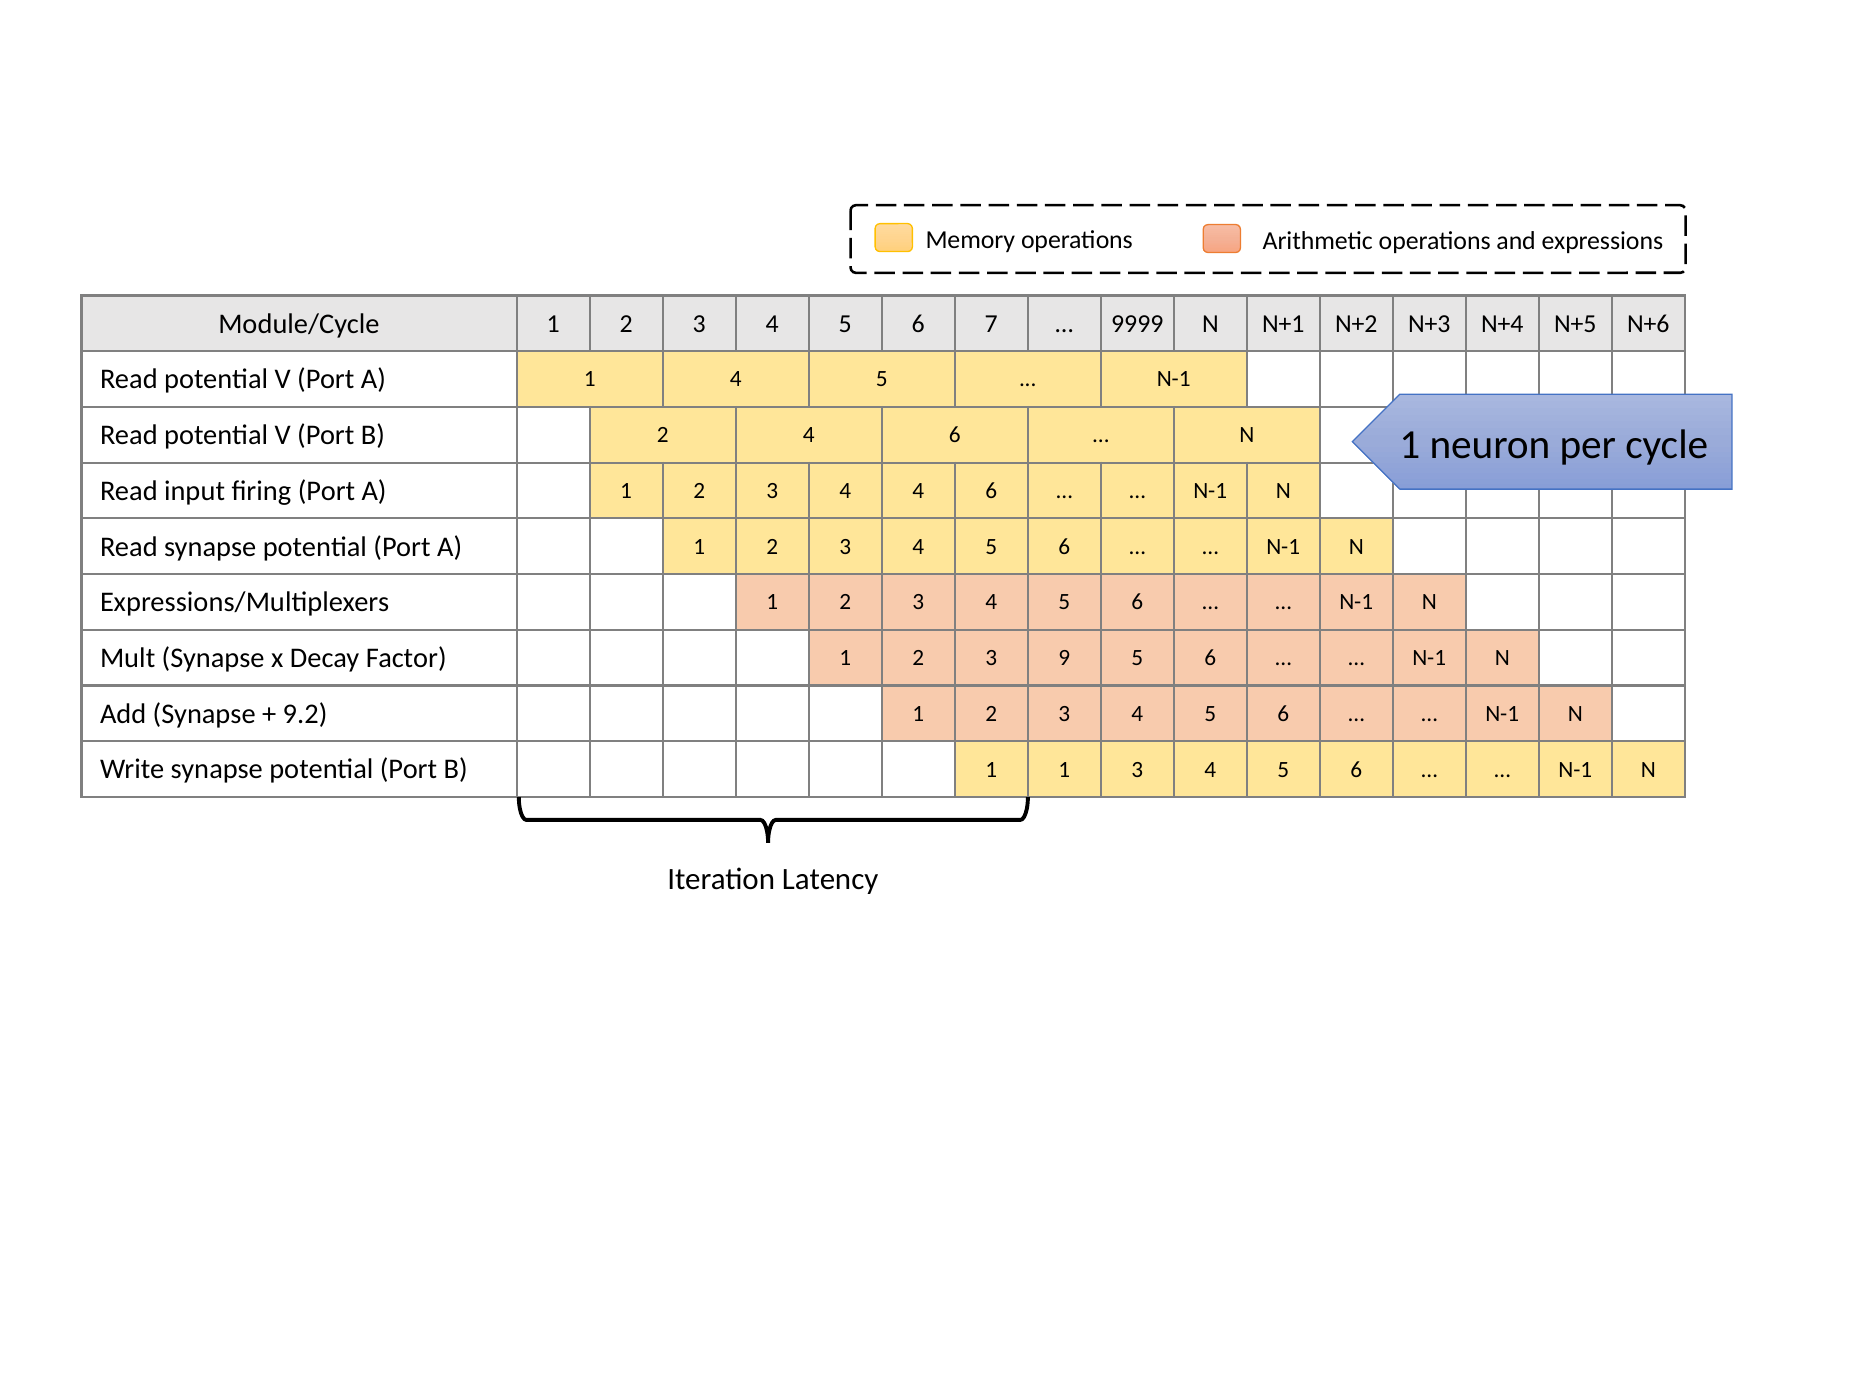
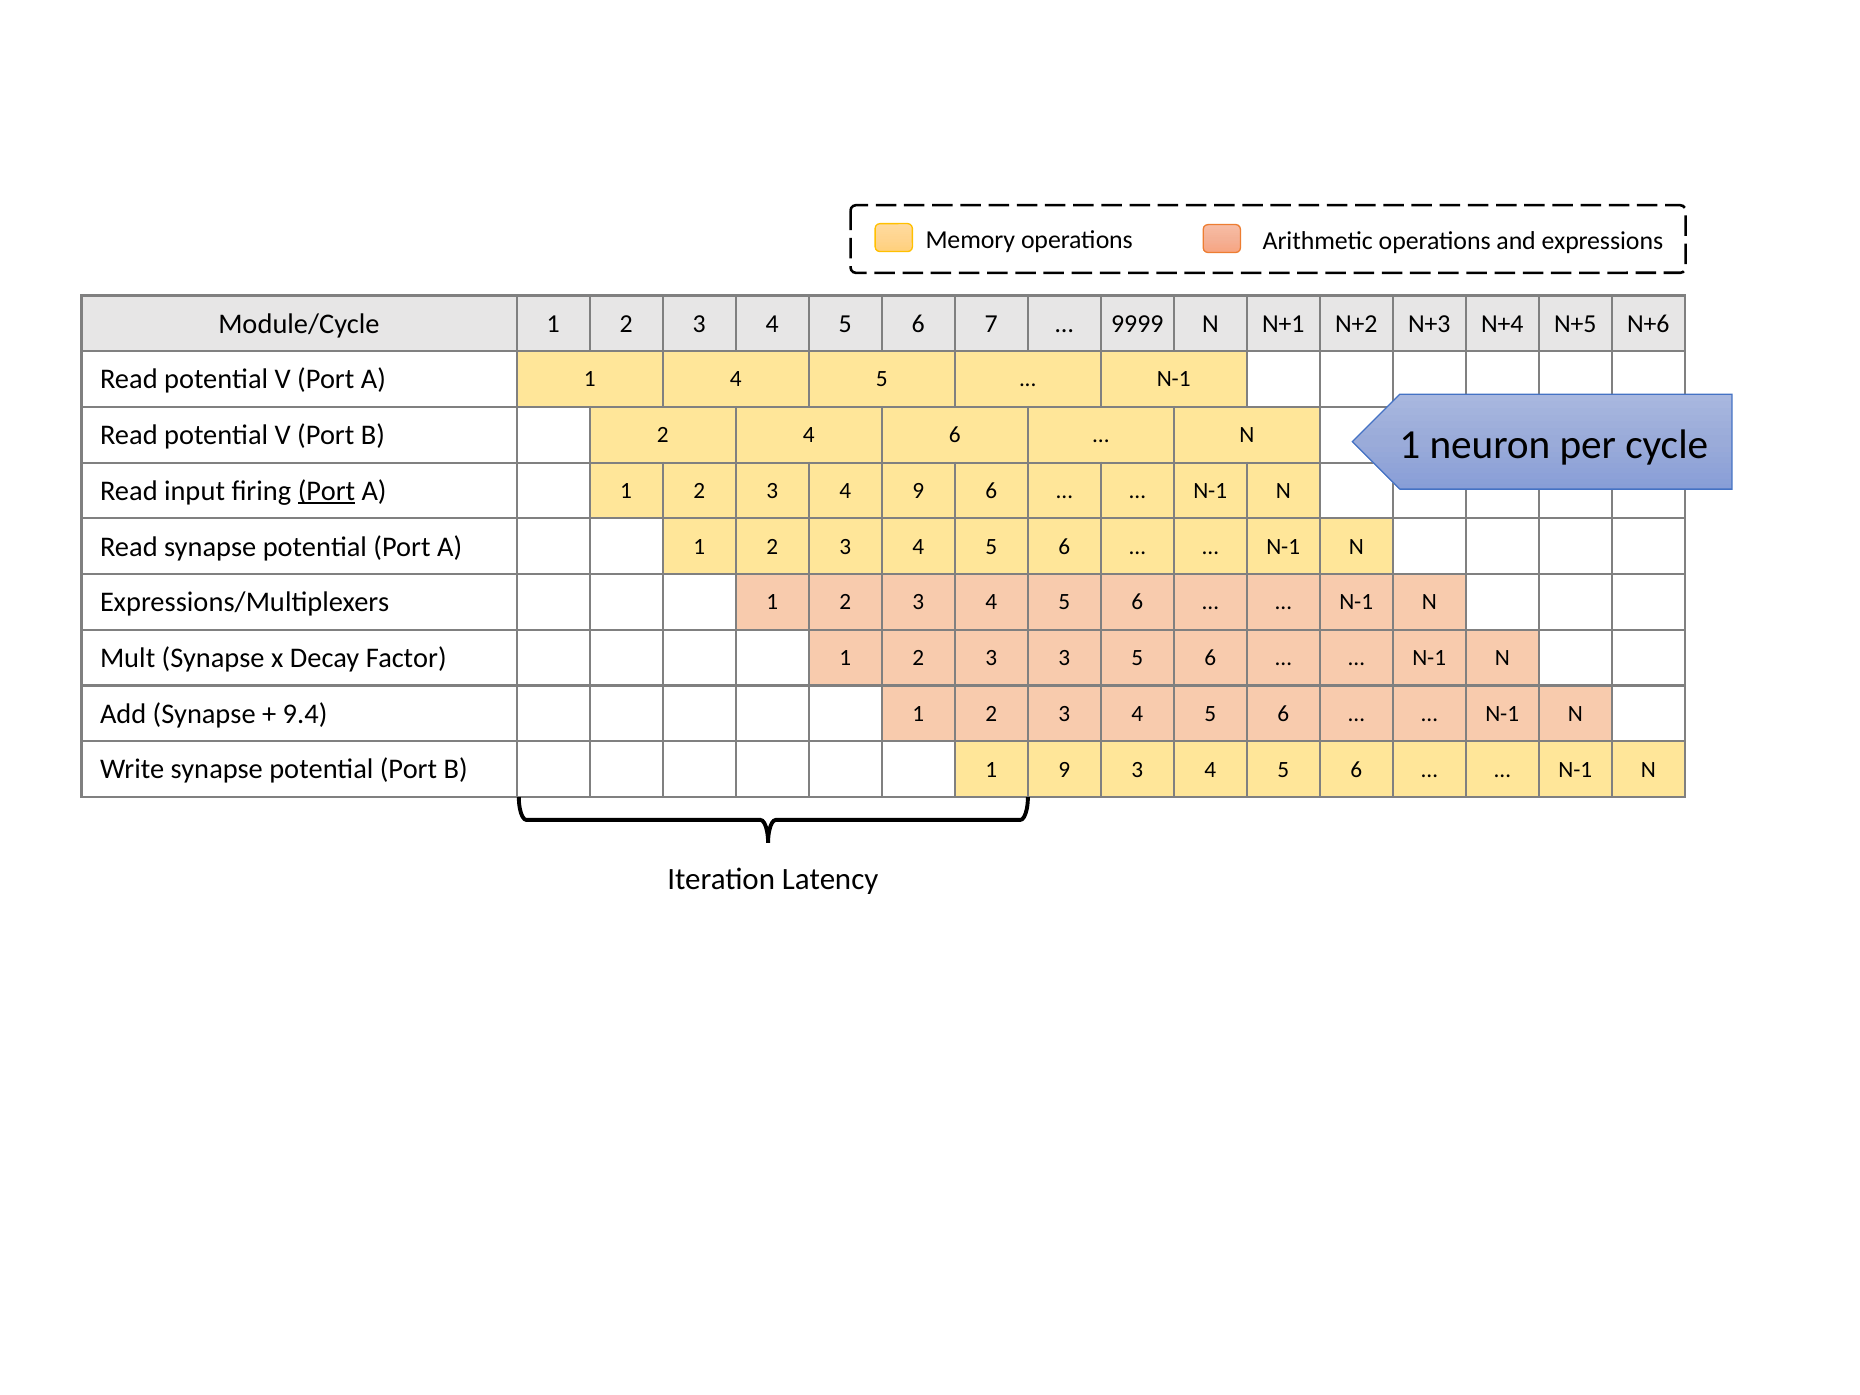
Port at (326, 491) underline: none -> present
4 4: 4 -> 9
3 9: 9 -> 3
9.2: 9.2 -> 9.4
1 1: 1 -> 9
